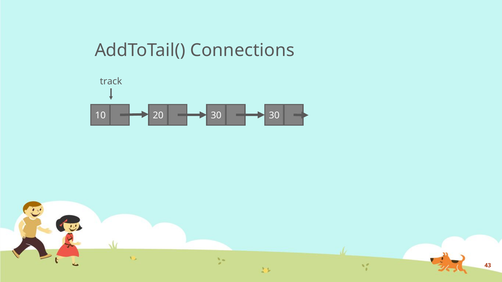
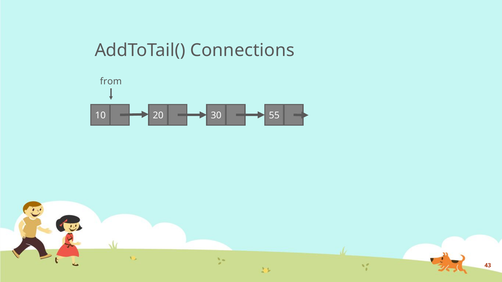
track: track -> from
30 30: 30 -> 55
